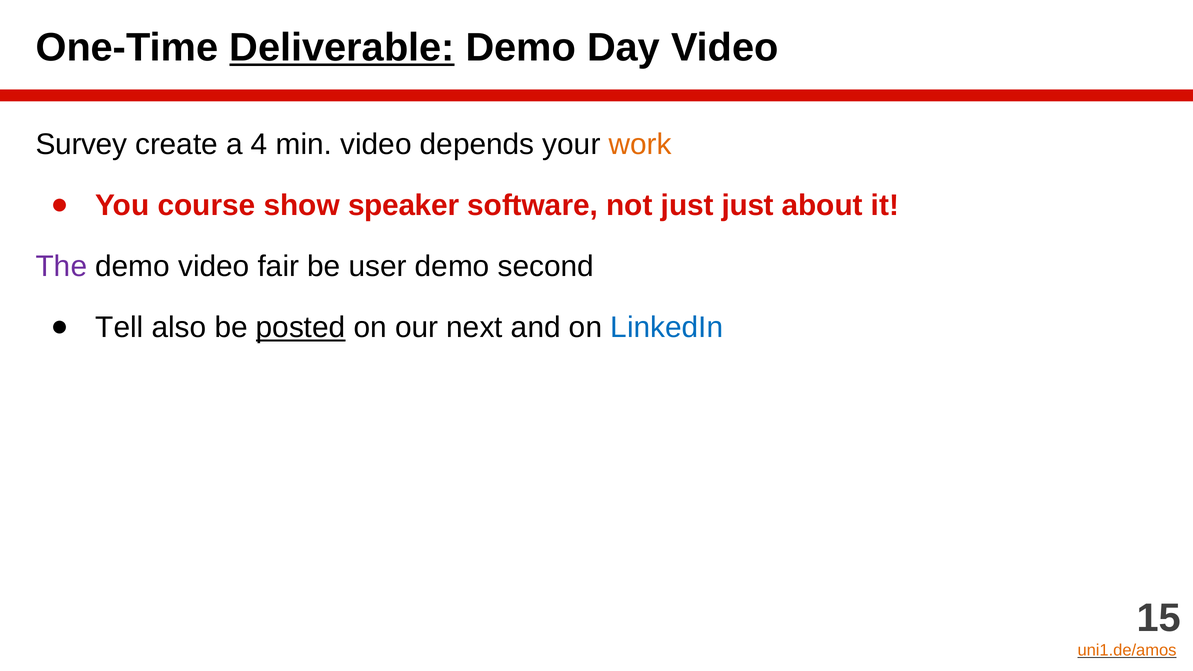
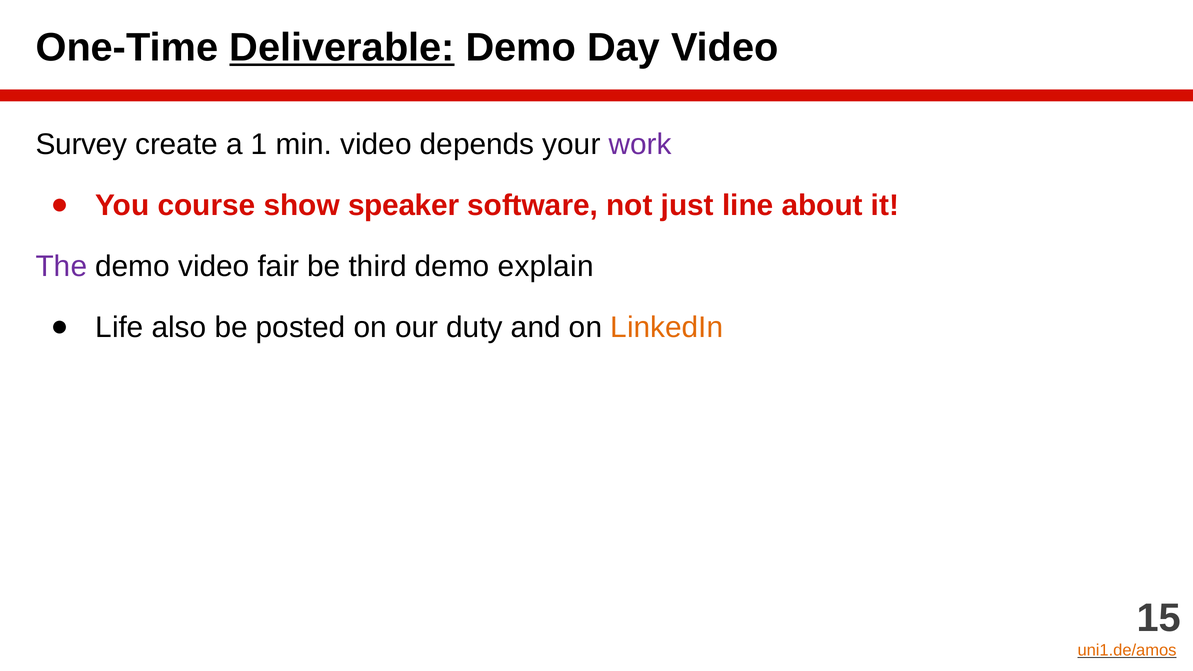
4: 4 -> 1
work colour: orange -> purple
just just: just -> line
user: user -> third
second: second -> explain
Tell: Tell -> Life
posted underline: present -> none
next: next -> duty
LinkedIn colour: blue -> orange
